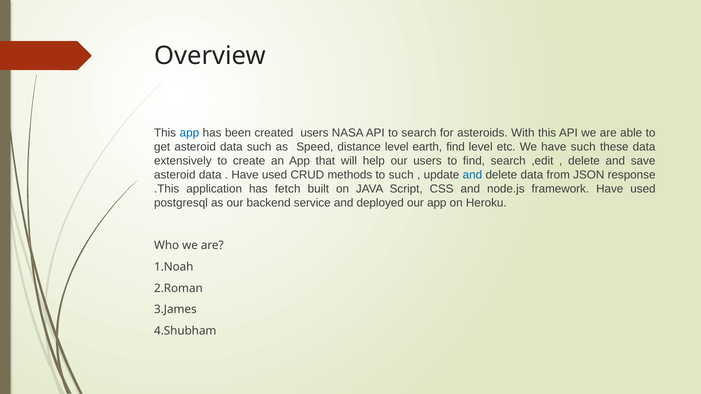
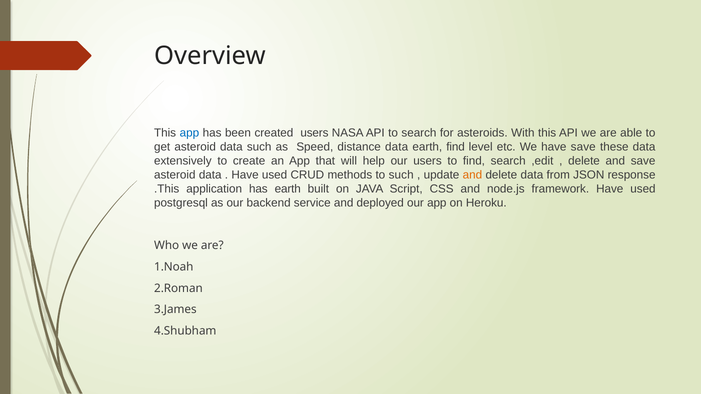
distance level: level -> data
have such: such -> save
and at (472, 175) colour: blue -> orange
has fetch: fetch -> earth
